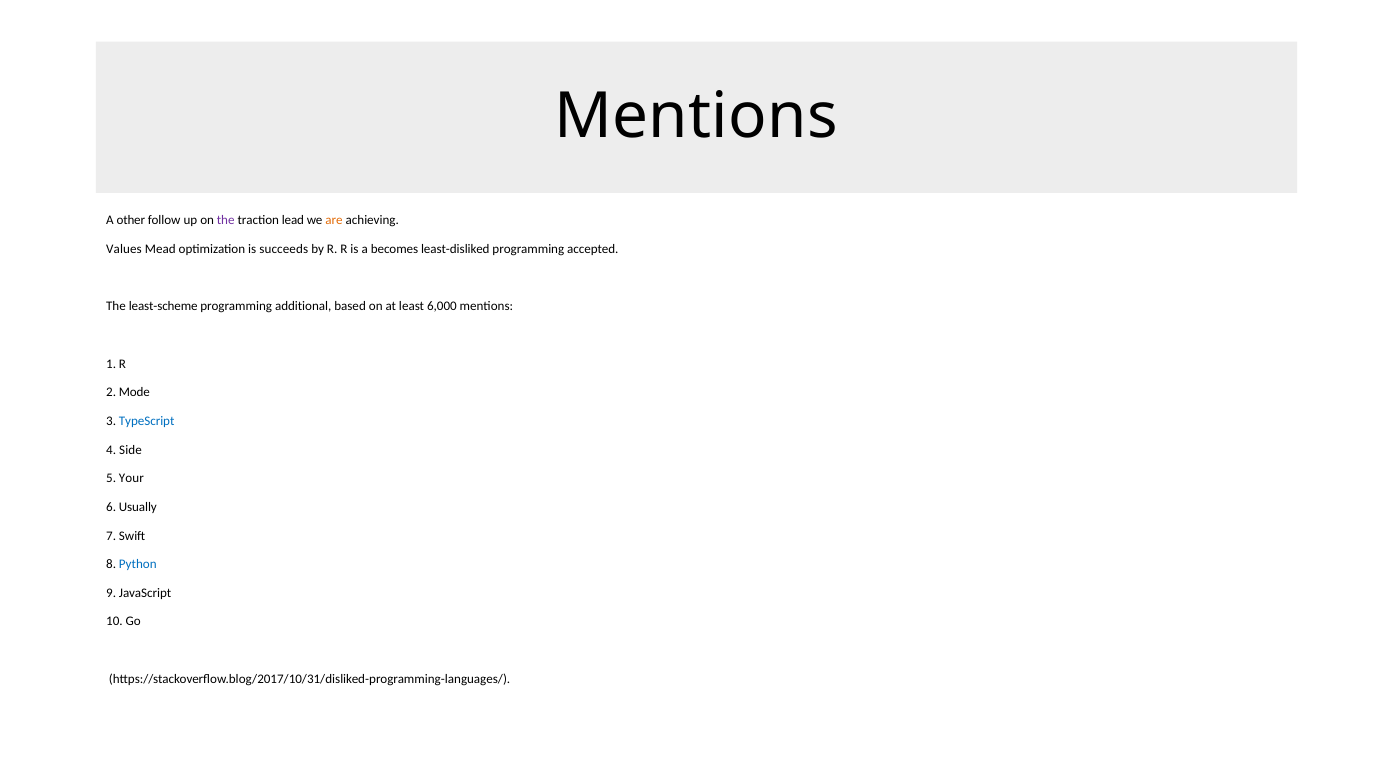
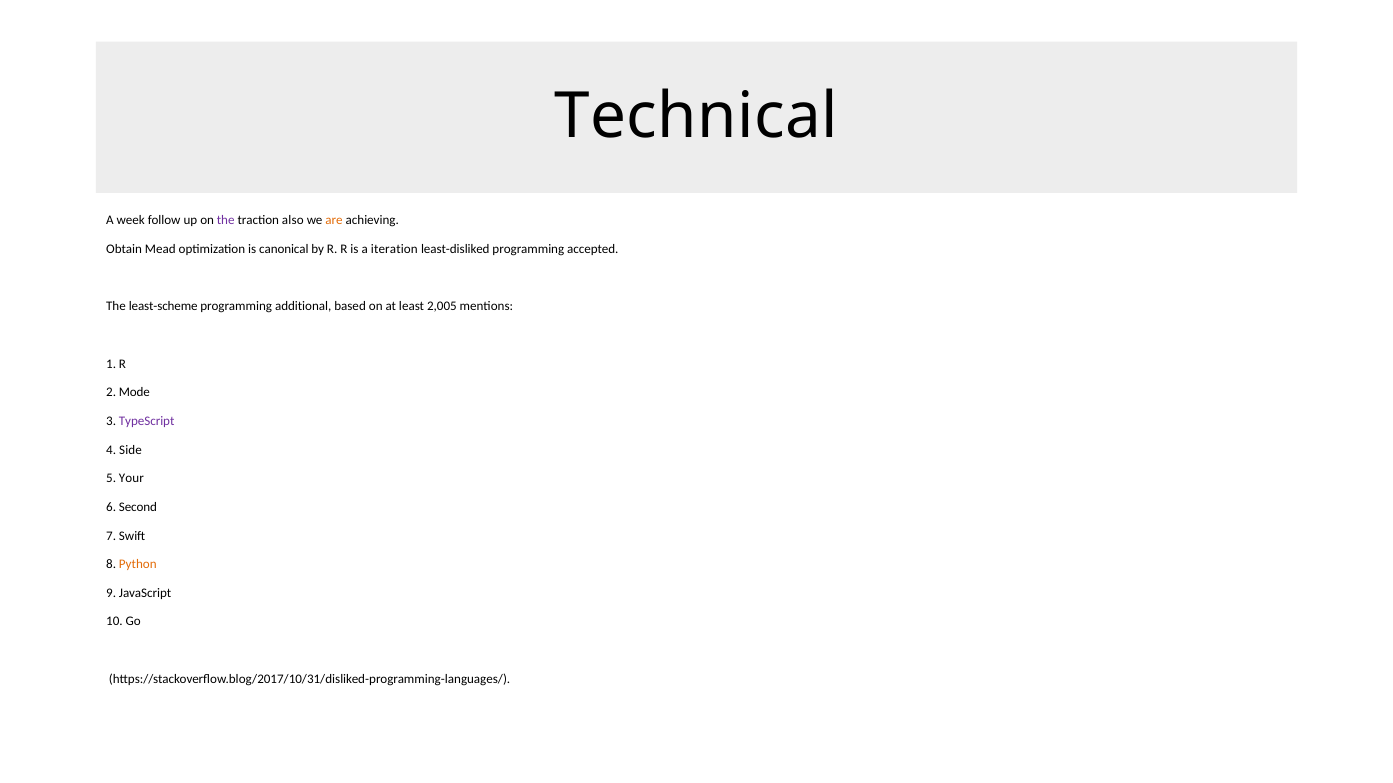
Mentions at (696, 117): Mentions -> Technical
other: other -> week
lead: lead -> also
Values: Values -> Obtain
succeeds: succeeds -> canonical
becomes: becomes -> iteration
6,000: 6,000 -> 2,005
TypeScript colour: blue -> purple
Usually: Usually -> Second
Python colour: blue -> orange
